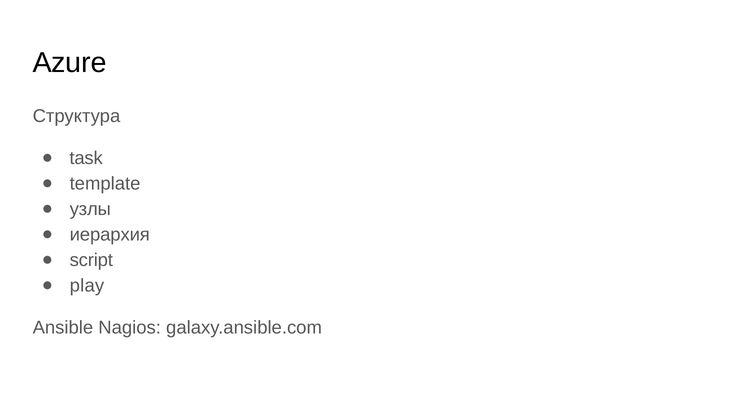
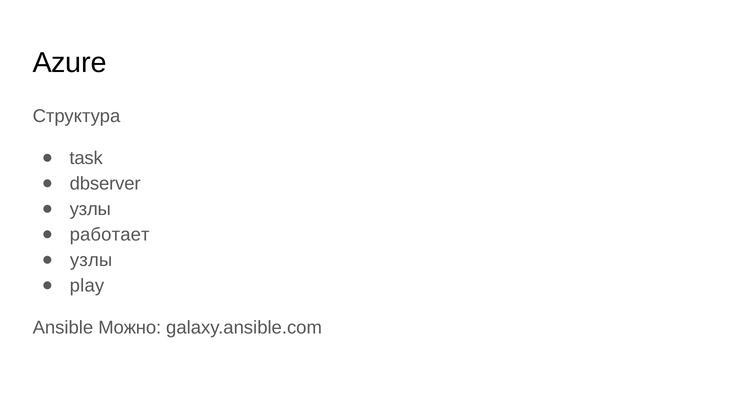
template: template -> dbserver
иерархия: иерархия -> работает
script at (91, 260): script -> узлы
Nagios: Nagios -> Можно
